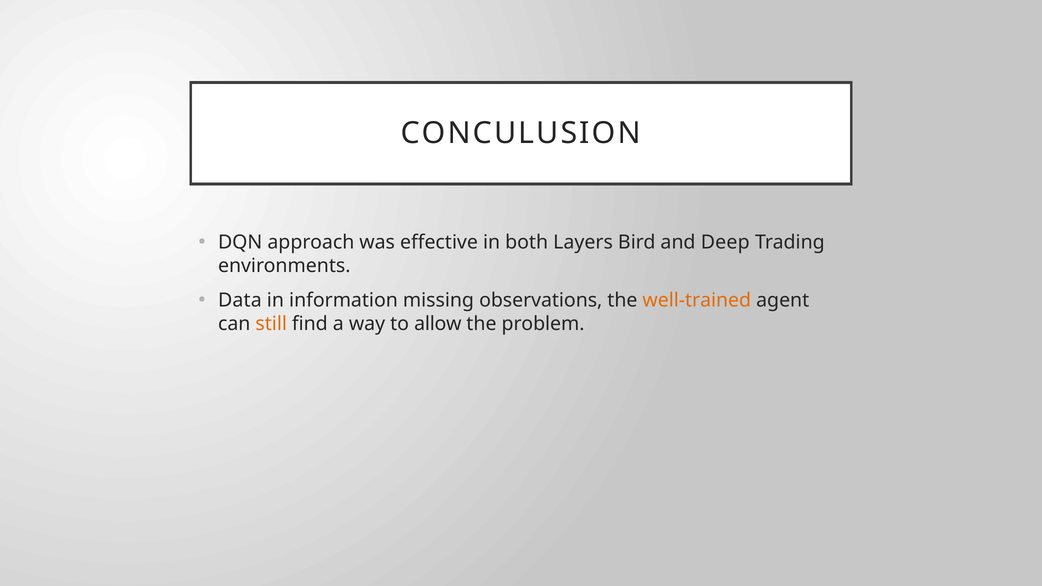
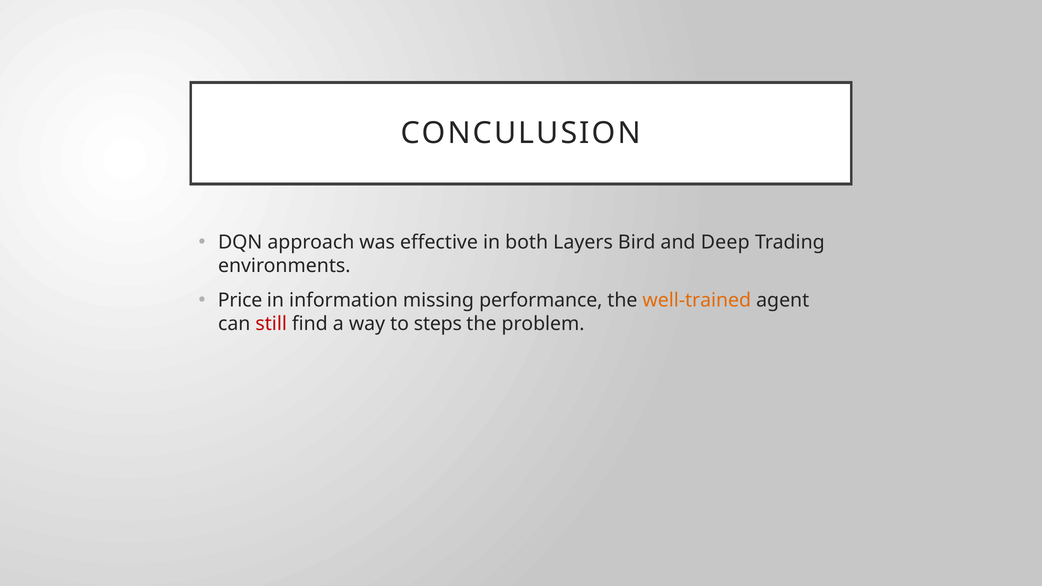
Data: Data -> Price
observations: observations -> performance
still colour: orange -> red
allow: allow -> steps
